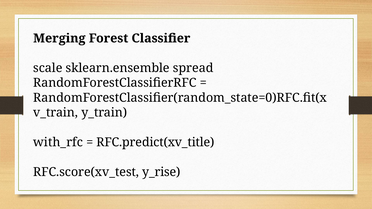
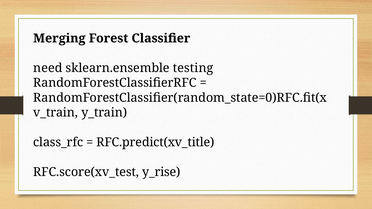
scale: scale -> need
spread: spread -> testing
with_rfc: with_rfc -> class_rfc
